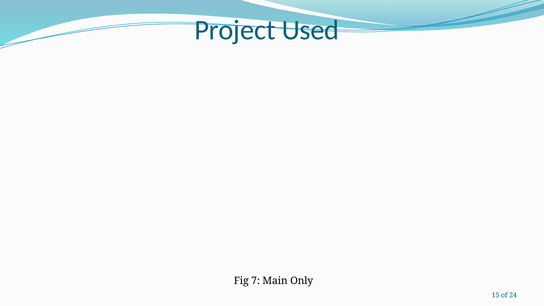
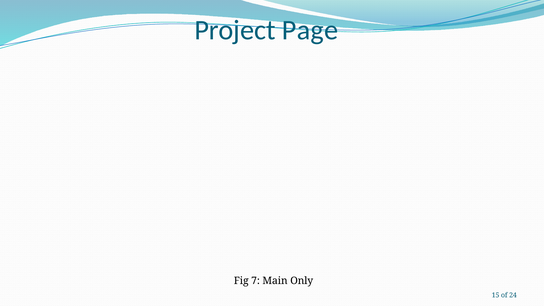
Used: Used -> Page
